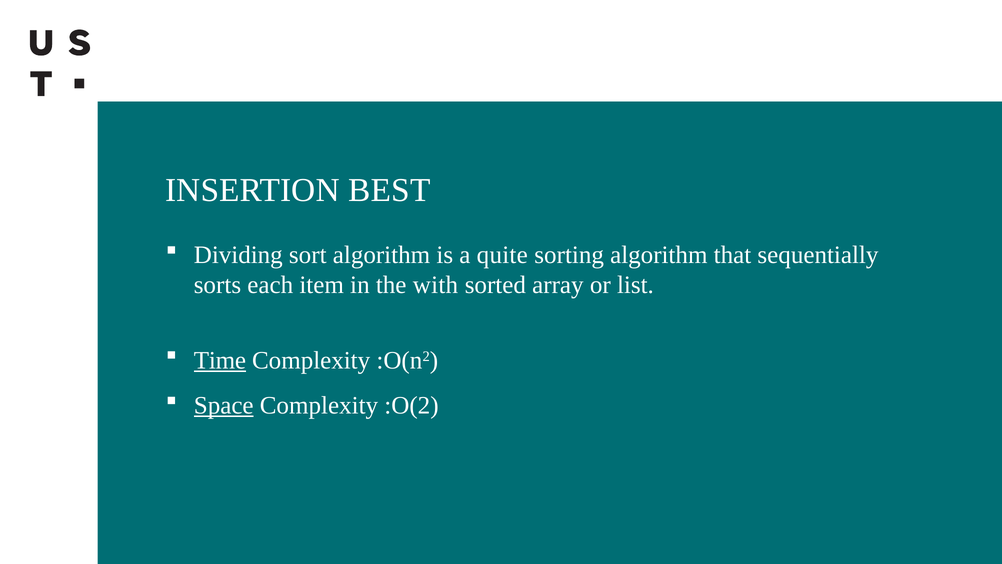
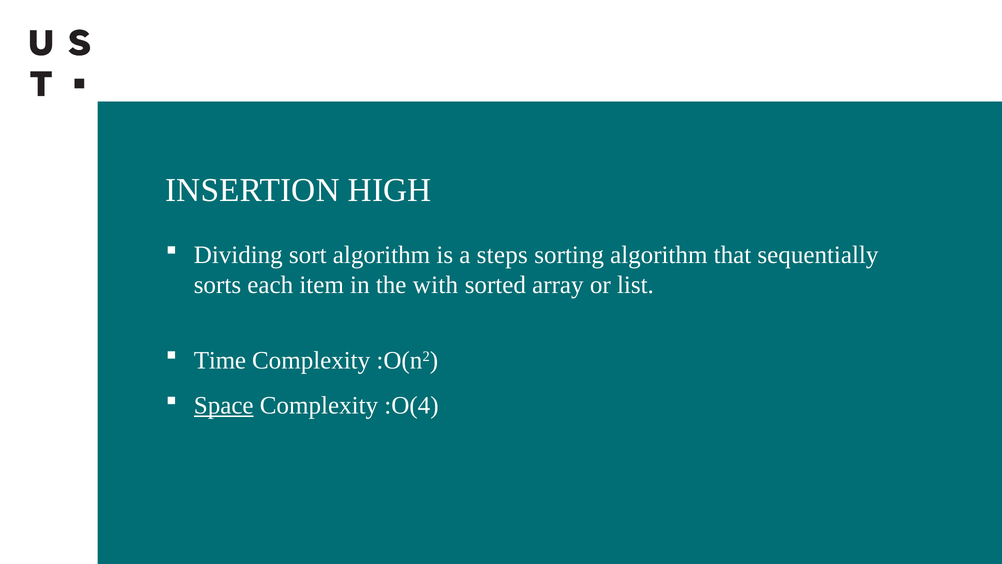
BEST: BEST -> HIGH
quite: quite -> steps
Time underline: present -> none
:O(2: :O(2 -> :O(4
